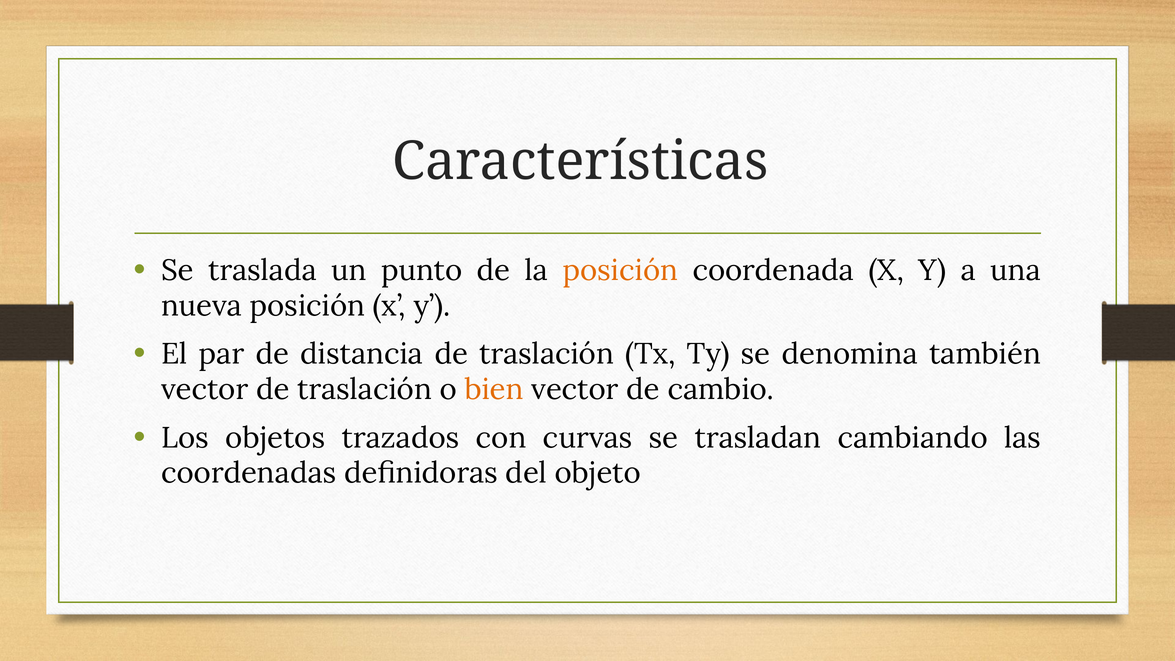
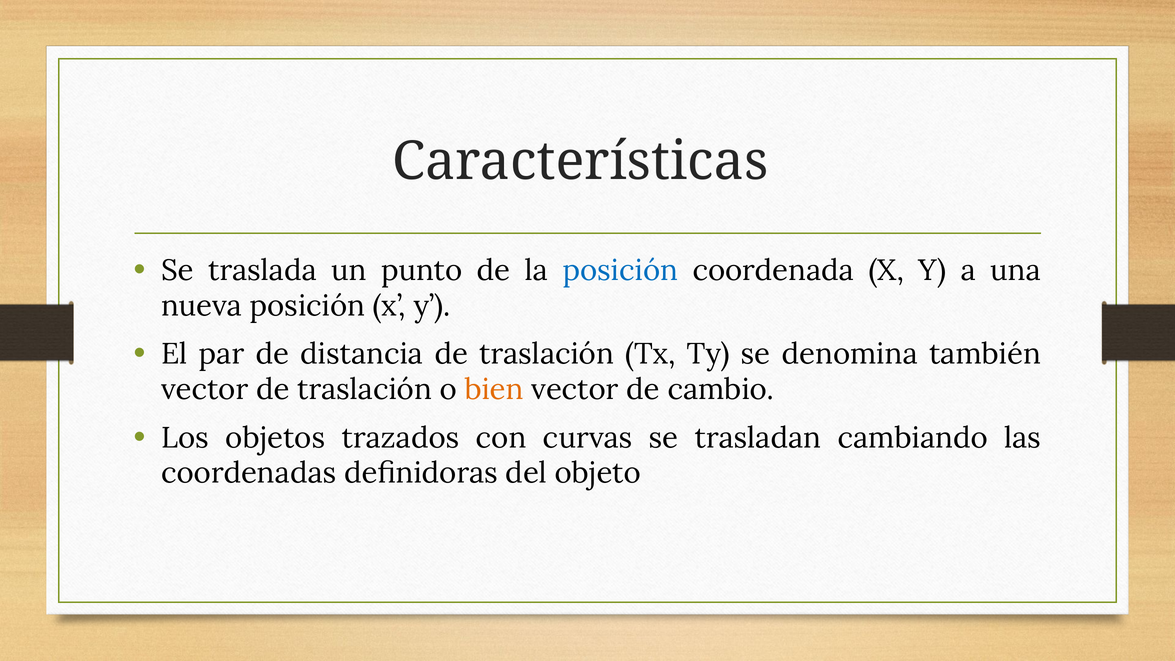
posición at (620, 271) colour: orange -> blue
